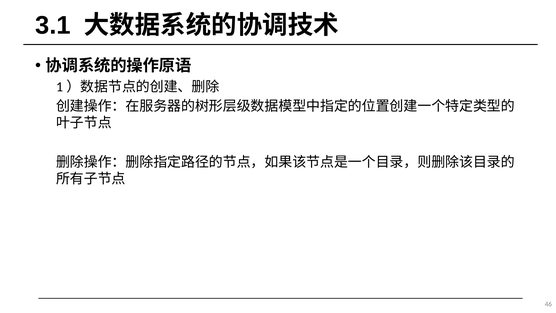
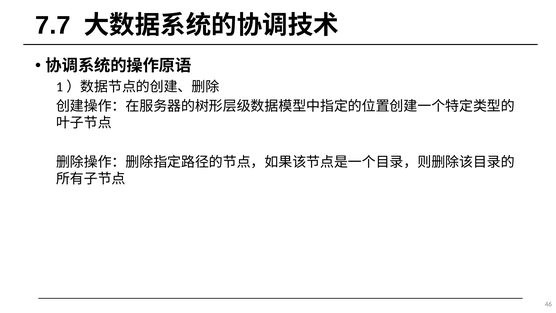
3.1: 3.1 -> 7.7
